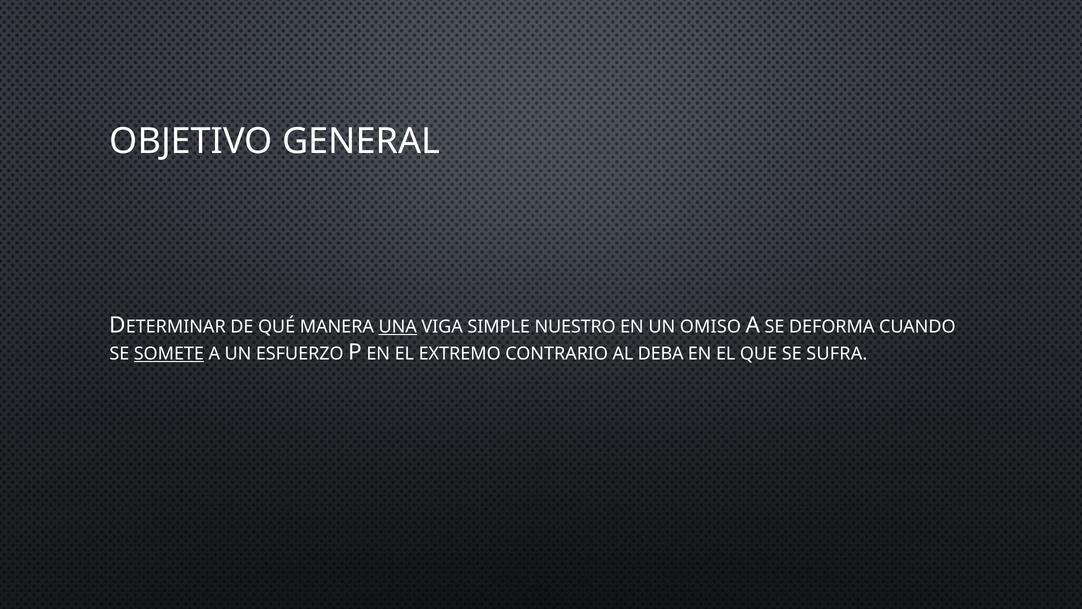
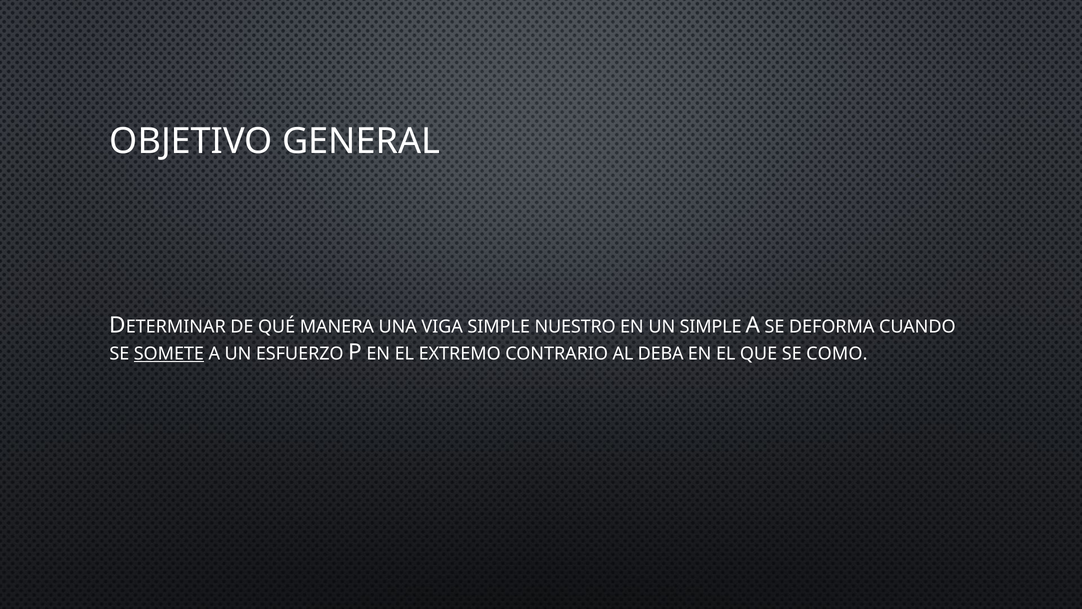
UNA underline: present -> none
UN OMISO: OMISO -> SIMPLE
SUFRA: SUFRA -> COMO
